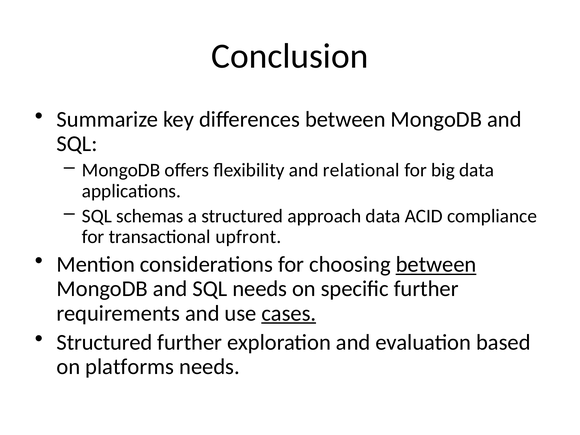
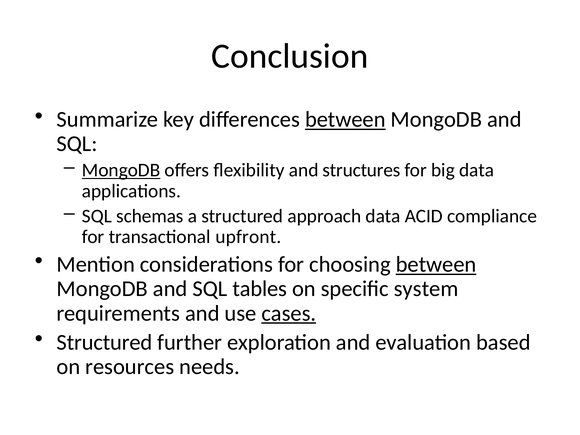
between at (345, 120) underline: none -> present
MongoDB at (121, 170) underline: none -> present
relational: relational -> structures
SQL needs: needs -> tables
specific further: further -> system
platforms: platforms -> resources
